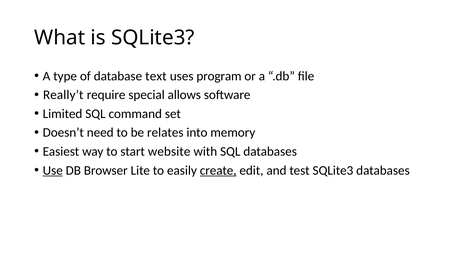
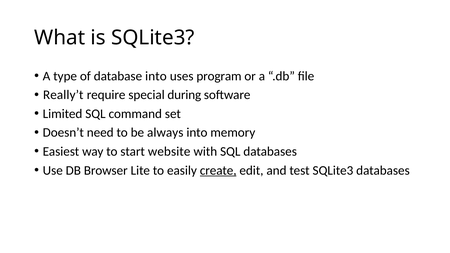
database text: text -> into
allows: allows -> during
relates: relates -> always
Use underline: present -> none
